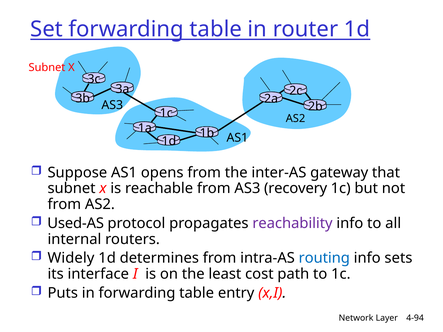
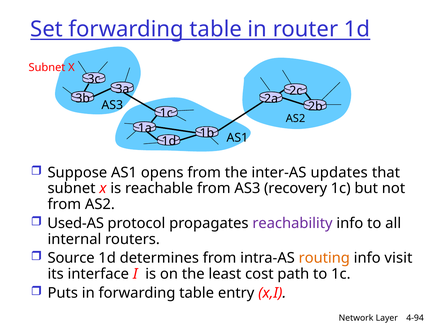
gateway: gateway -> updates
Widely: Widely -> Source
routing colour: blue -> orange
sets: sets -> visit
